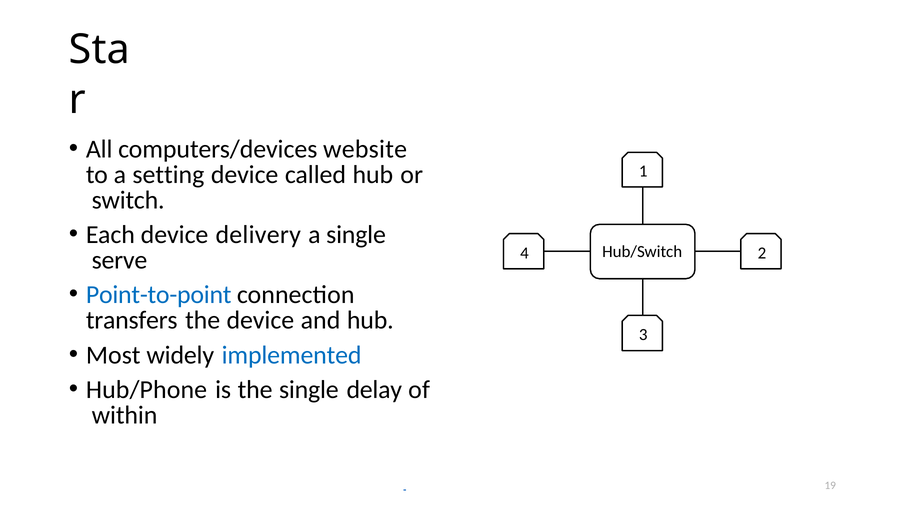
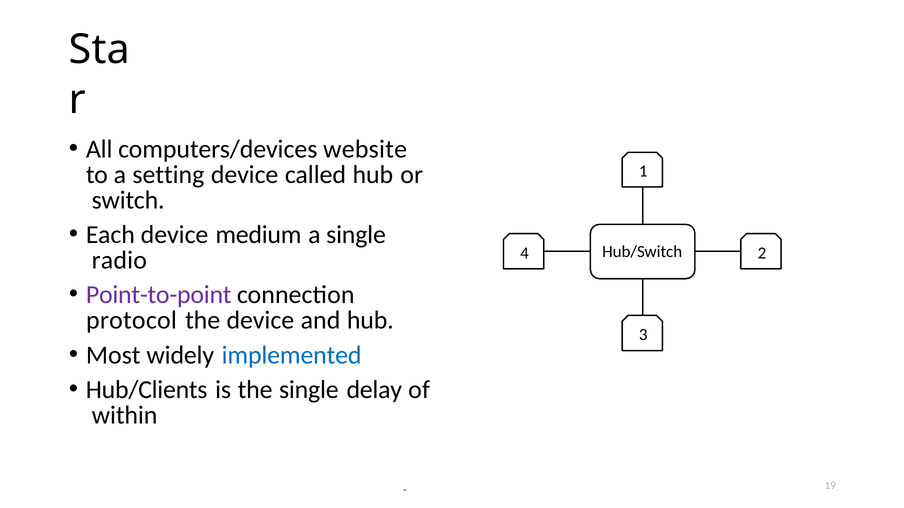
delivery: delivery -> medium
serve: serve -> radio
Point-to-point colour: blue -> purple
transfers: transfers -> protocol
Hub/Phone: Hub/Phone -> Hub/Clients
